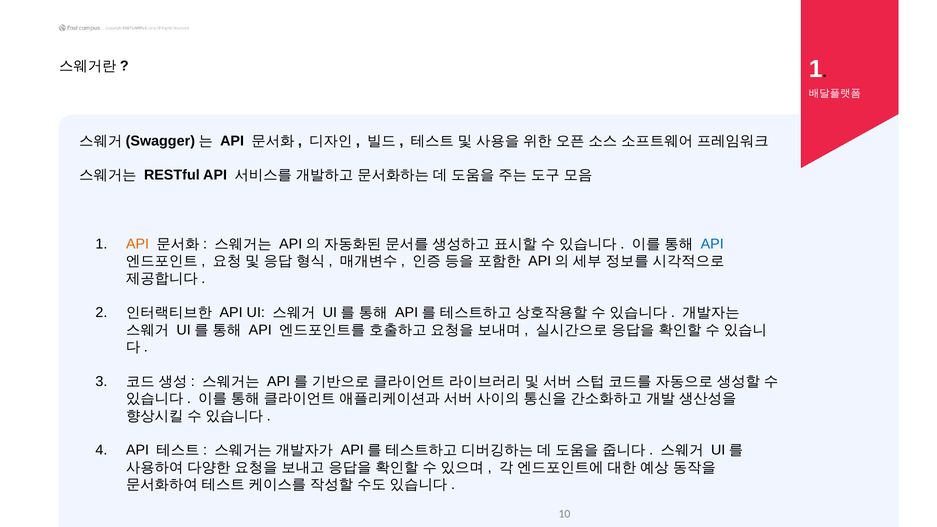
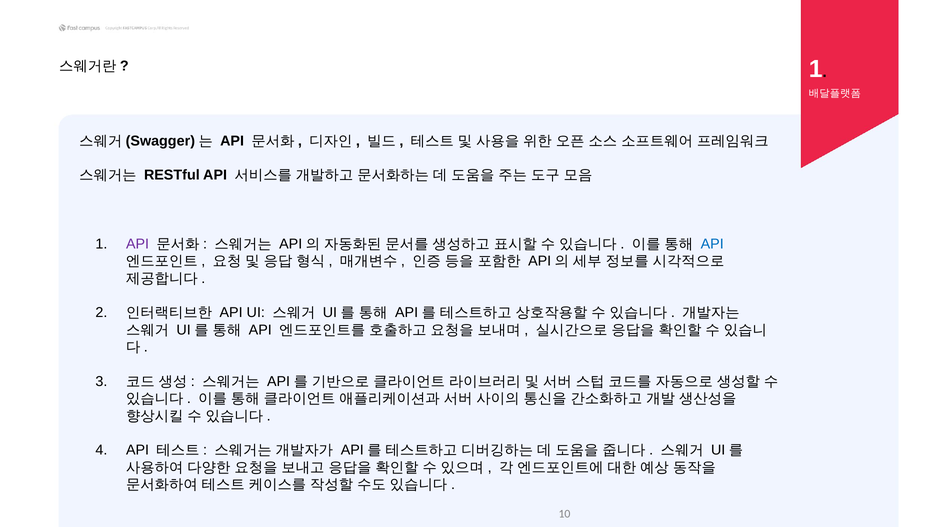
API at (138, 244) colour: orange -> purple
